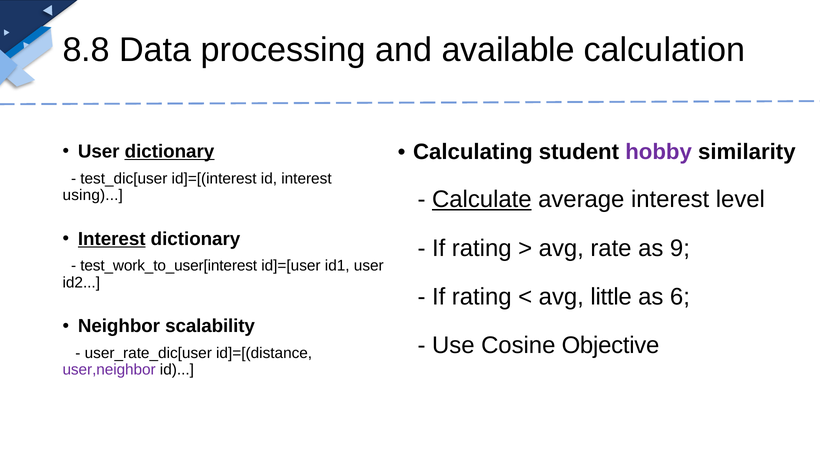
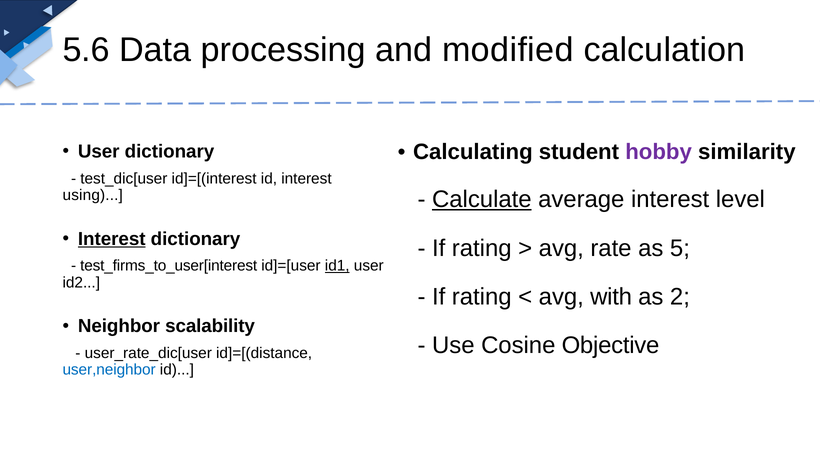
8.8: 8.8 -> 5.6
available: available -> modified
dictionary at (169, 151) underline: present -> none
9: 9 -> 5
test_work_to_user[interest: test_work_to_user[interest -> test_firms_to_user[interest
id1 underline: none -> present
little: little -> with
6: 6 -> 2
user,neighbor colour: purple -> blue
